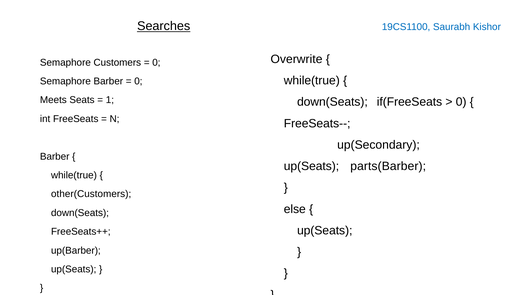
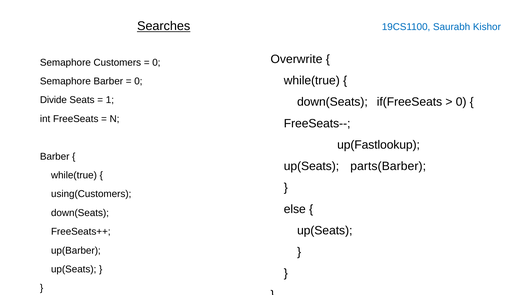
Meets: Meets -> Divide
up(Secondary: up(Secondary -> up(Fastlookup
other(Customers: other(Customers -> using(Customers
